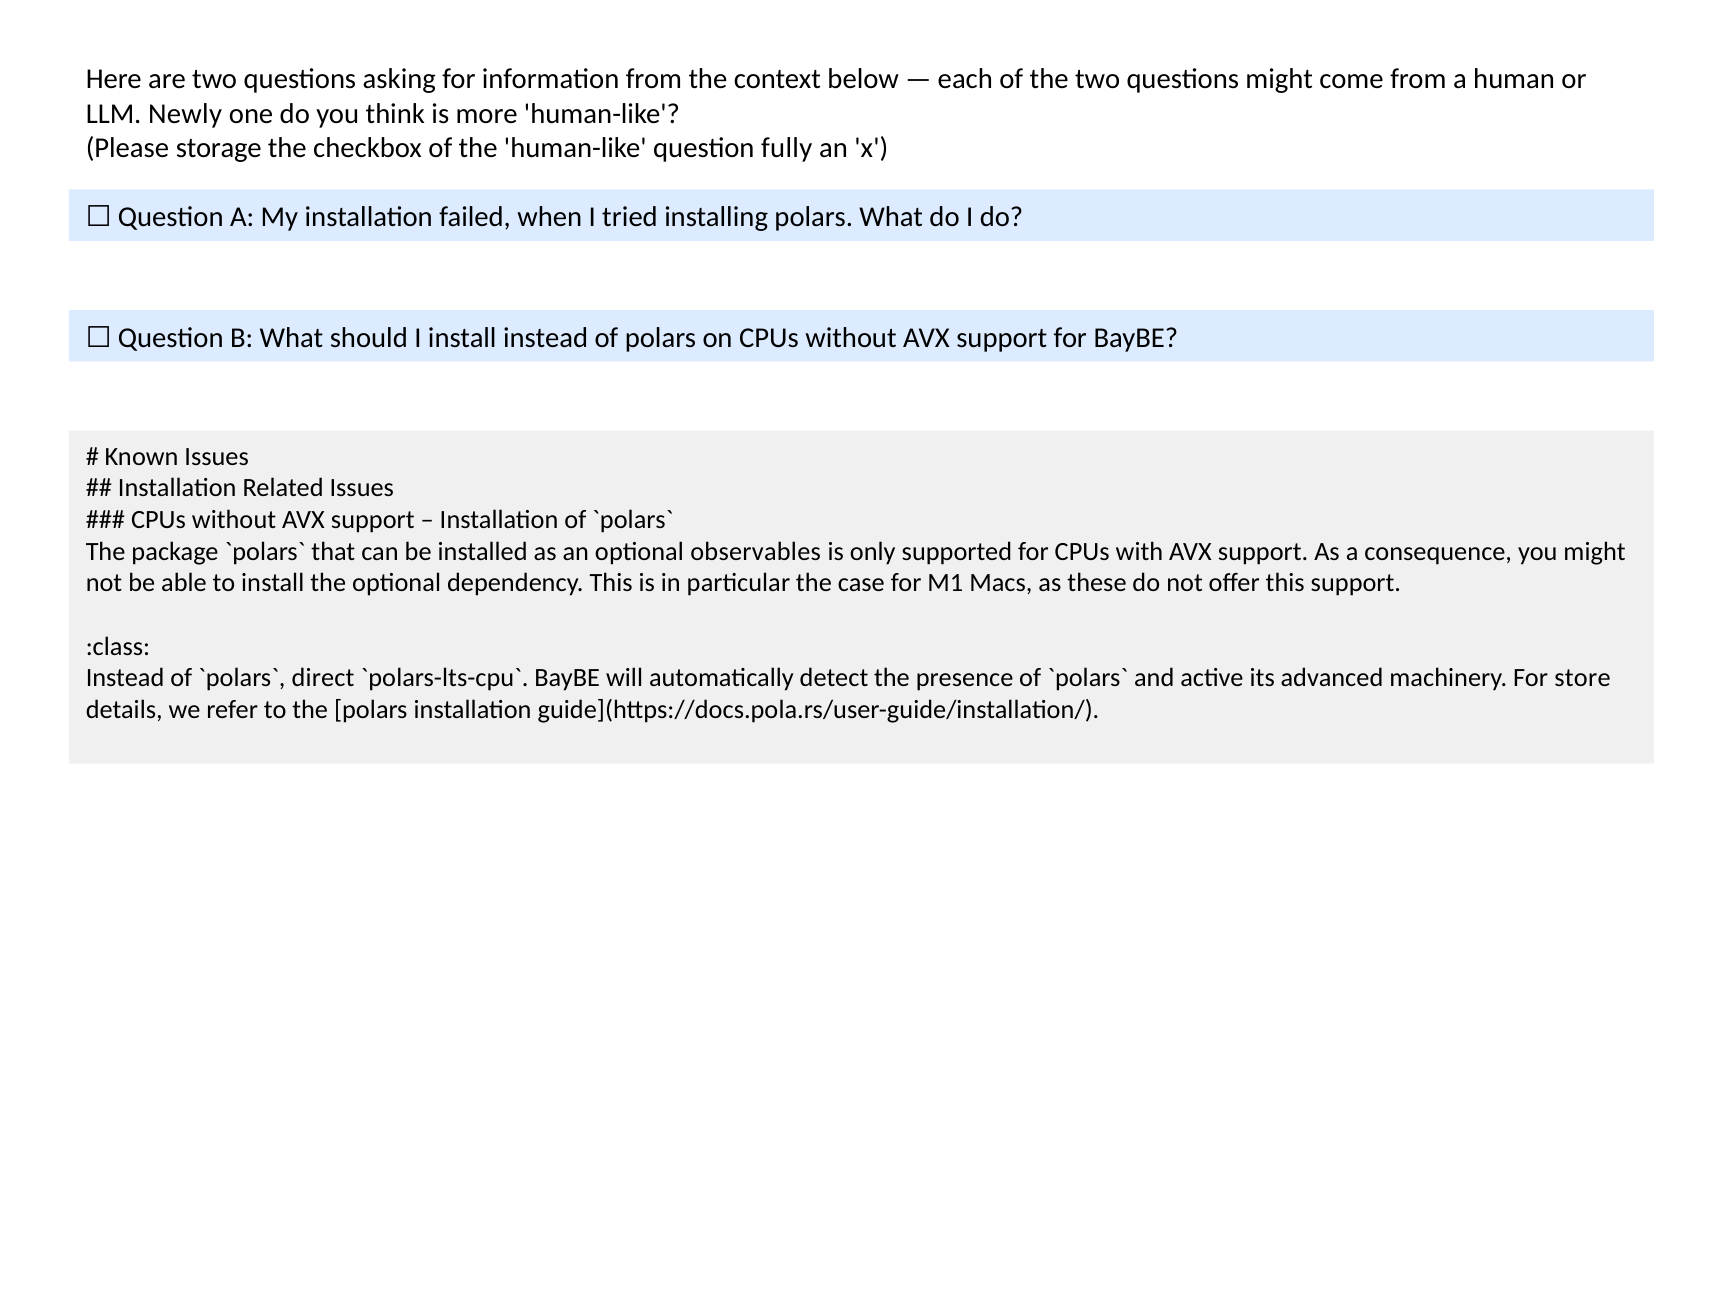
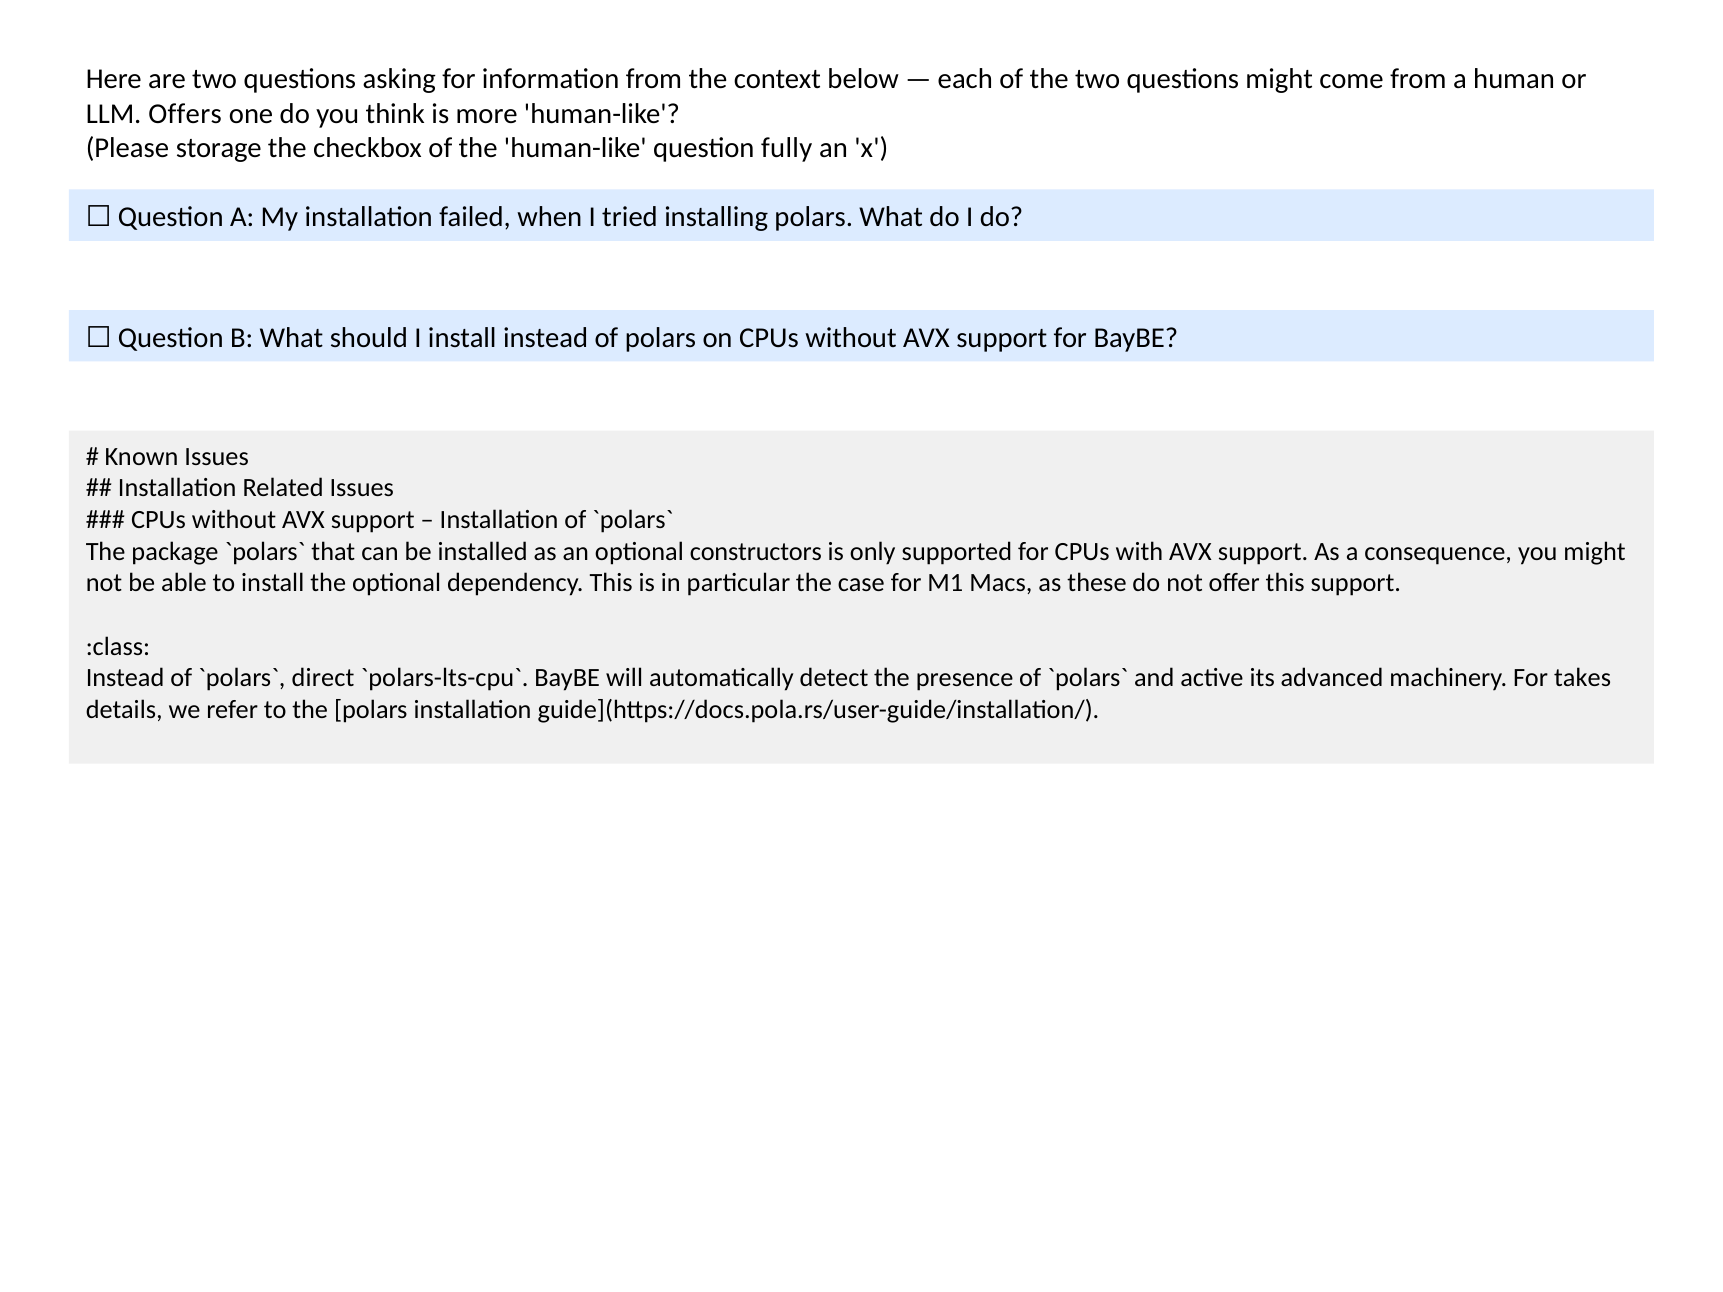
Newly: Newly -> Offers
observables: observables -> constructors
store: store -> takes
